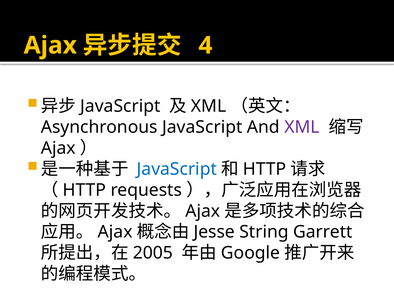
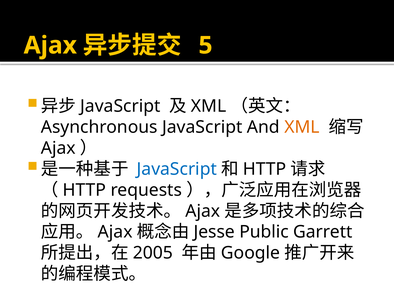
4: 4 -> 5
XML at (302, 127) colour: purple -> orange
String: String -> Public
